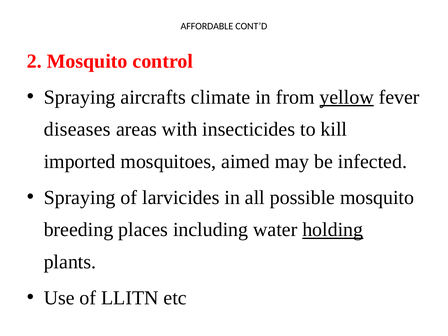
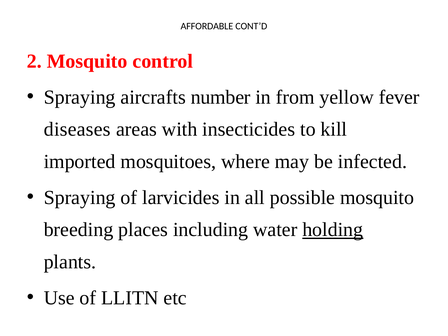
climate: climate -> number
yellow underline: present -> none
aimed: aimed -> where
